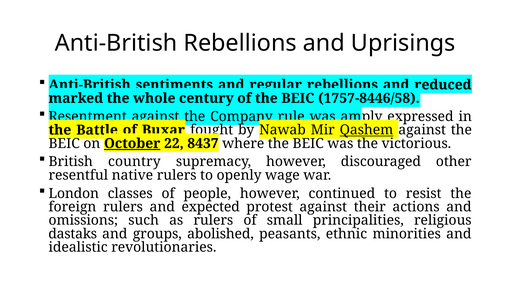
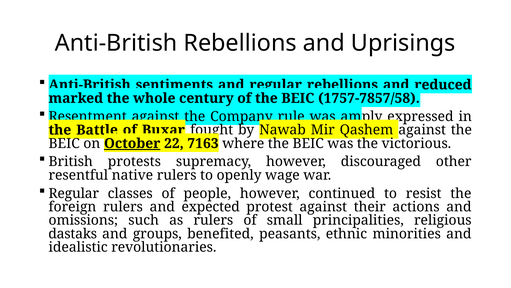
1757-8446/58: 1757-8446/58 -> 1757-7857/58
Qashem underline: present -> none
8437: 8437 -> 7163
country: country -> protests
London at (74, 193): London -> Regular
abolished: abolished -> benefited
